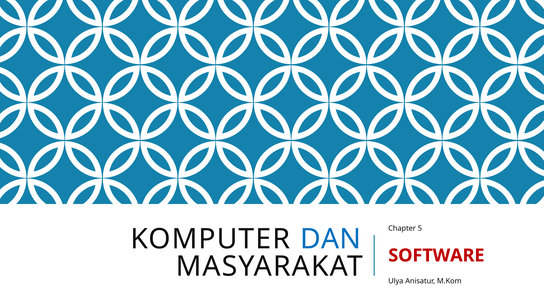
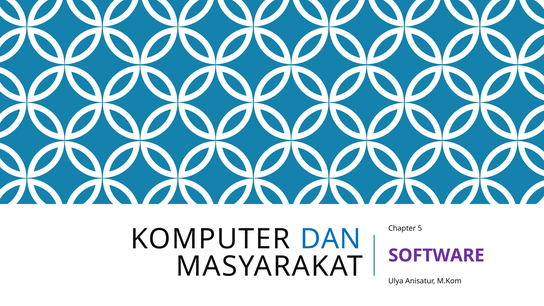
SOFTWARE colour: red -> purple
